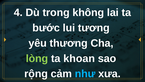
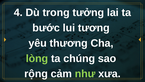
không: không -> tưởng
khoan: khoan -> chúng
như colour: light blue -> light green
